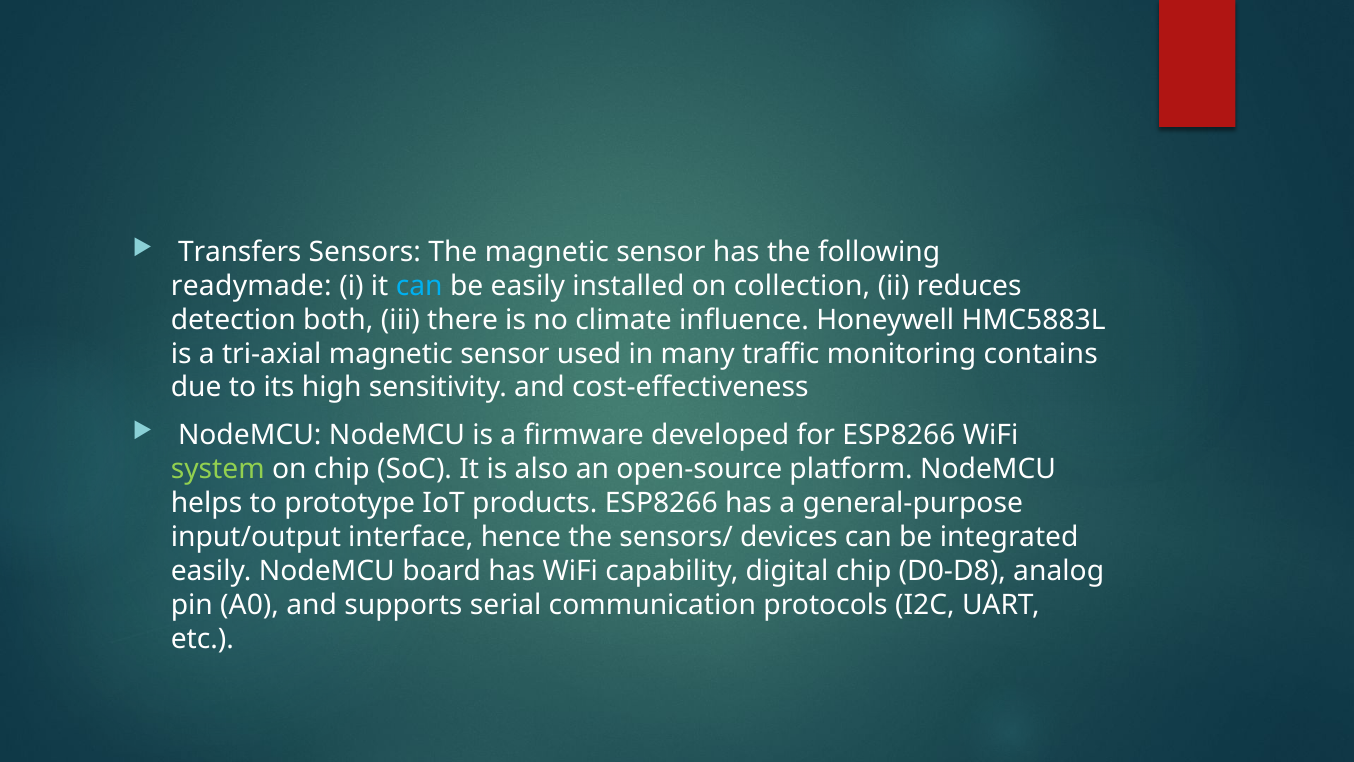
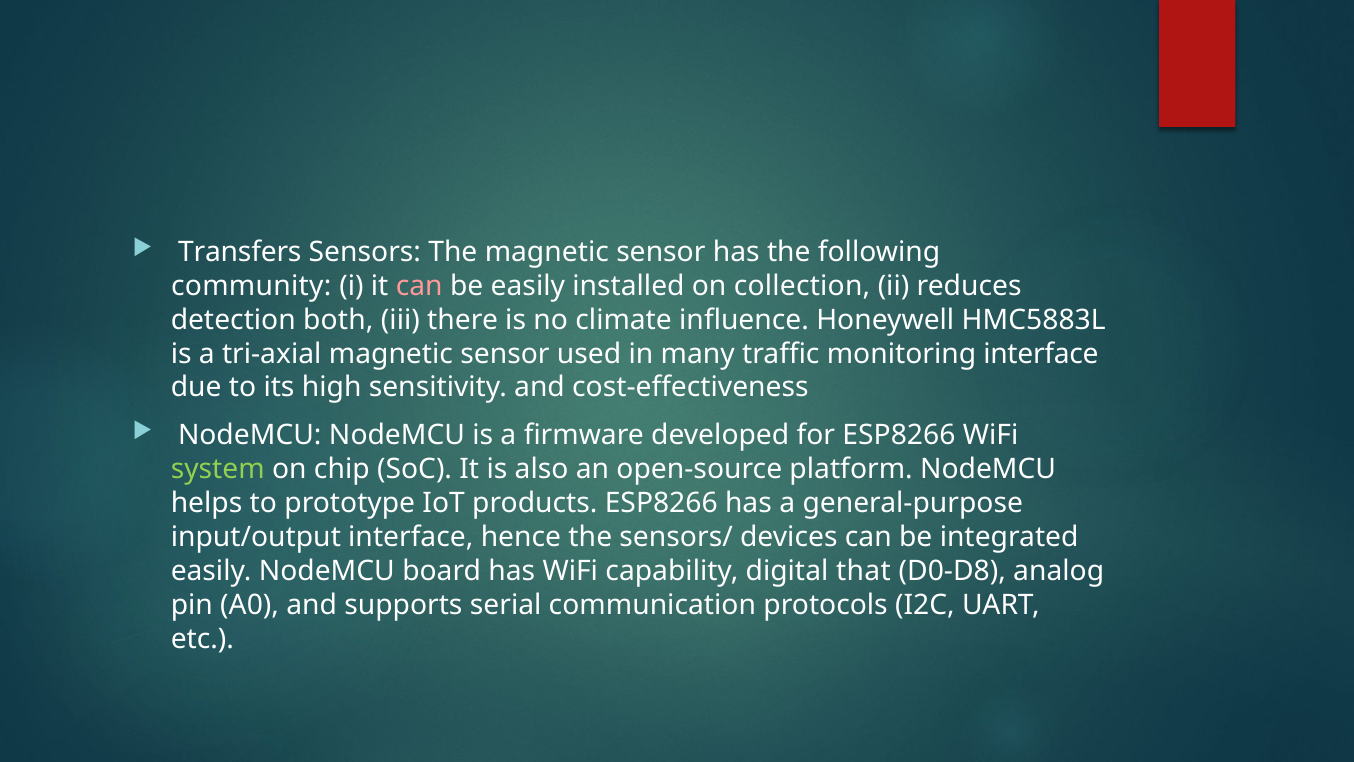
readymade: readymade -> community
can at (419, 286) colour: light blue -> pink
monitoring contains: contains -> interface
digital chip: chip -> that
